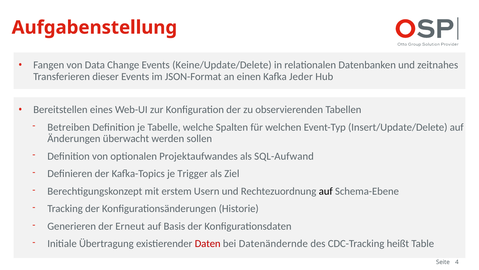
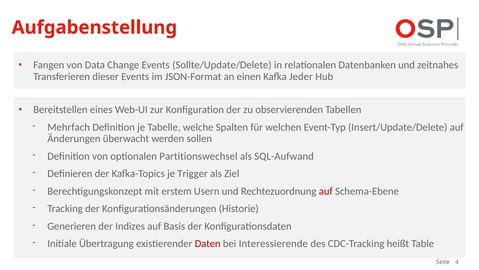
Keine/Update/Delete: Keine/Update/Delete -> Sollte/Update/Delete
Betreiben: Betreiben -> Mehrfach
Projektaufwandes: Projektaufwandes -> Partitionswechsel
auf at (326, 191) colour: black -> red
Erneut: Erneut -> Indizes
Datenändernde: Datenändernde -> Interessierende
